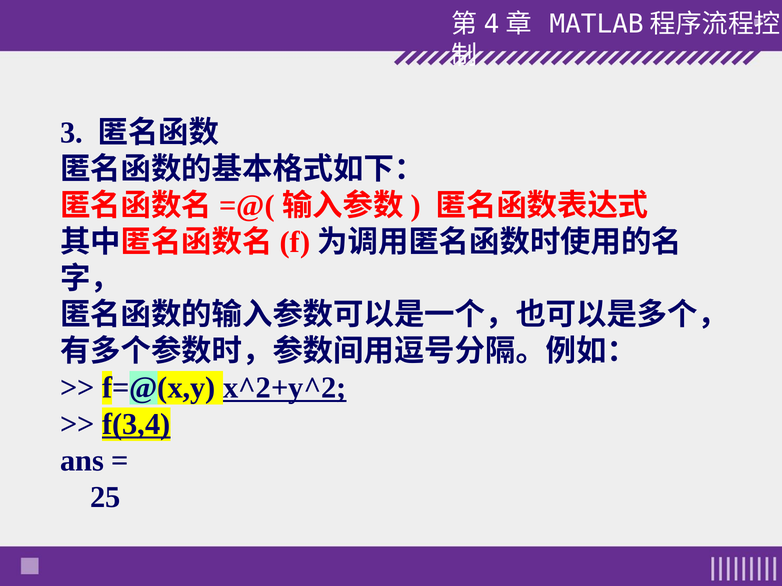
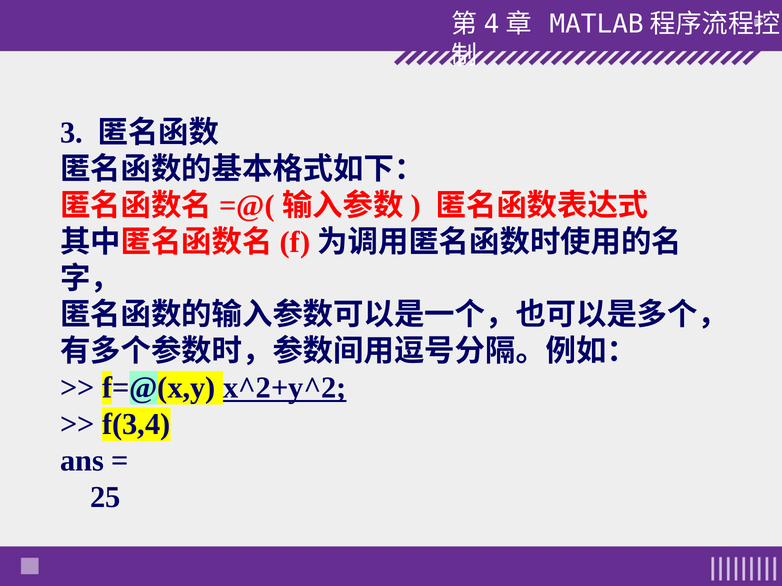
f(3,4 underline: present -> none
